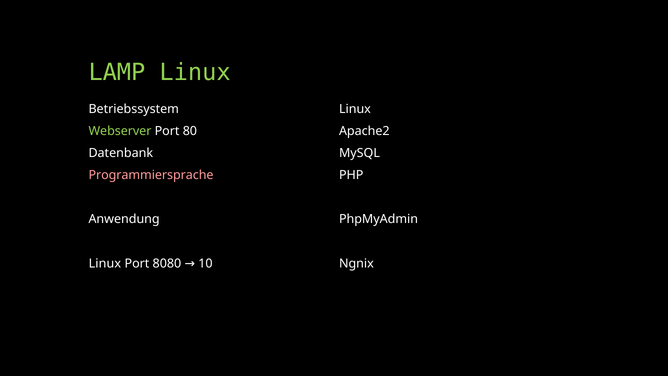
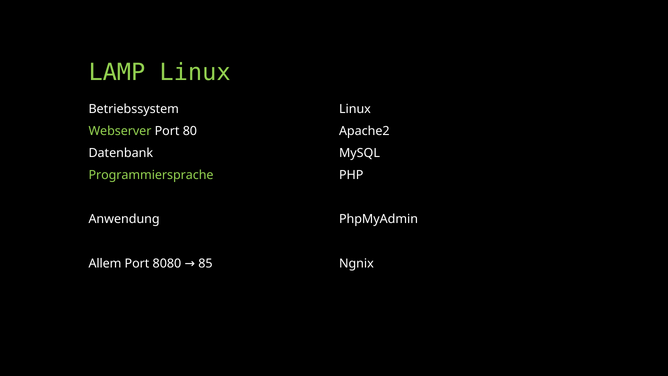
Programmiersprache colour: pink -> light green
Linux at (105, 263): Linux -> Allem
10: 10 -> 85
